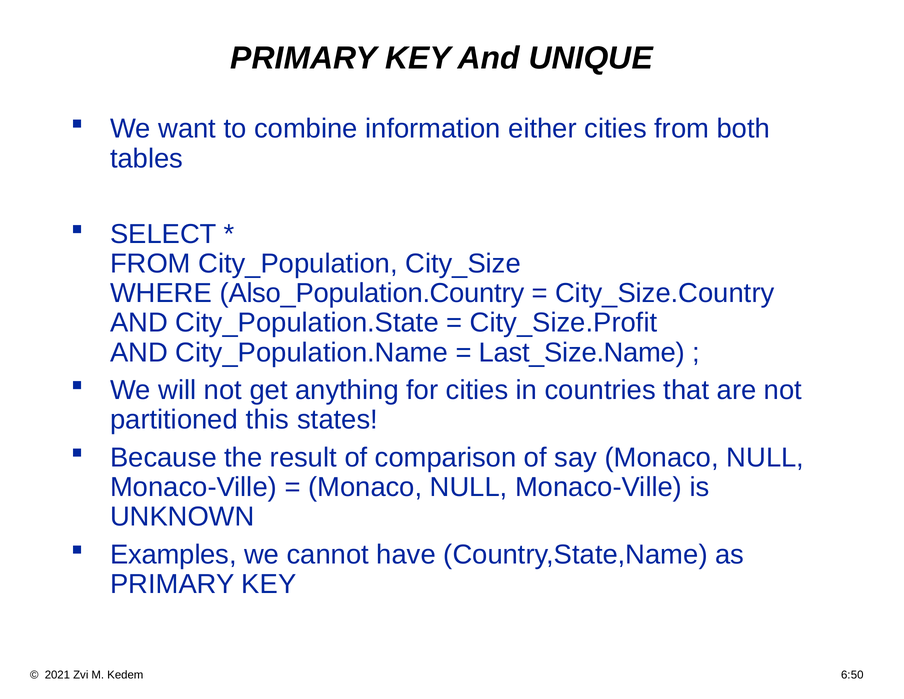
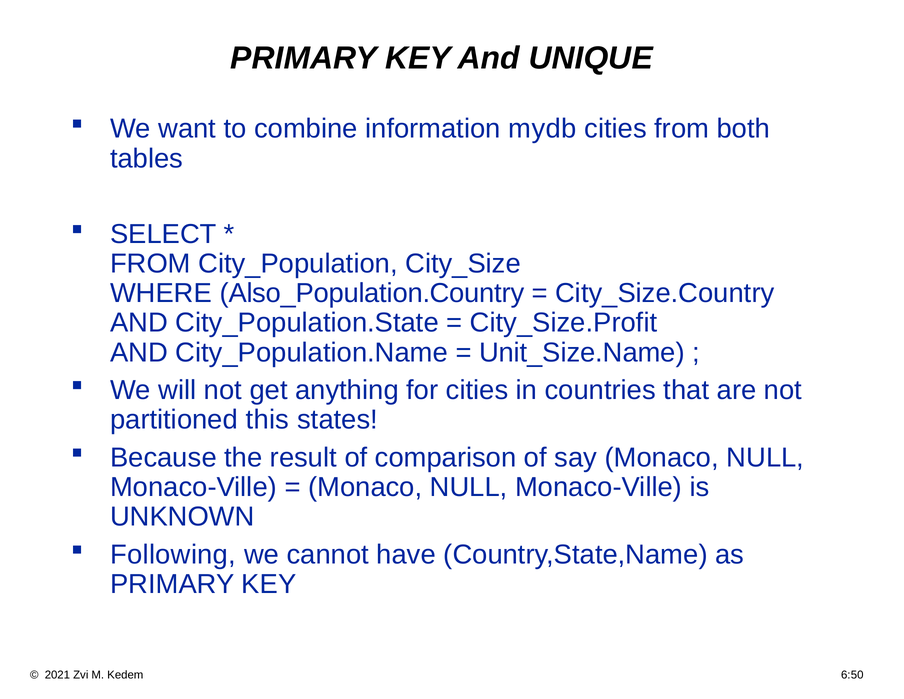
either: either -> mydb
Last_Size.Name: Last_Size.Name -> Unit_Size.Name
Examples: Examples -> Following
